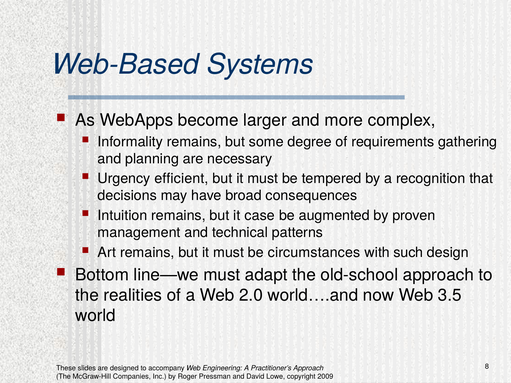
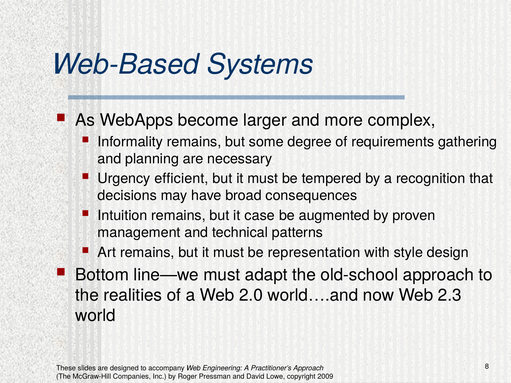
circumstances: circumstances -> representation
such: such -> style
3.5: 3.5 -> 2.3
